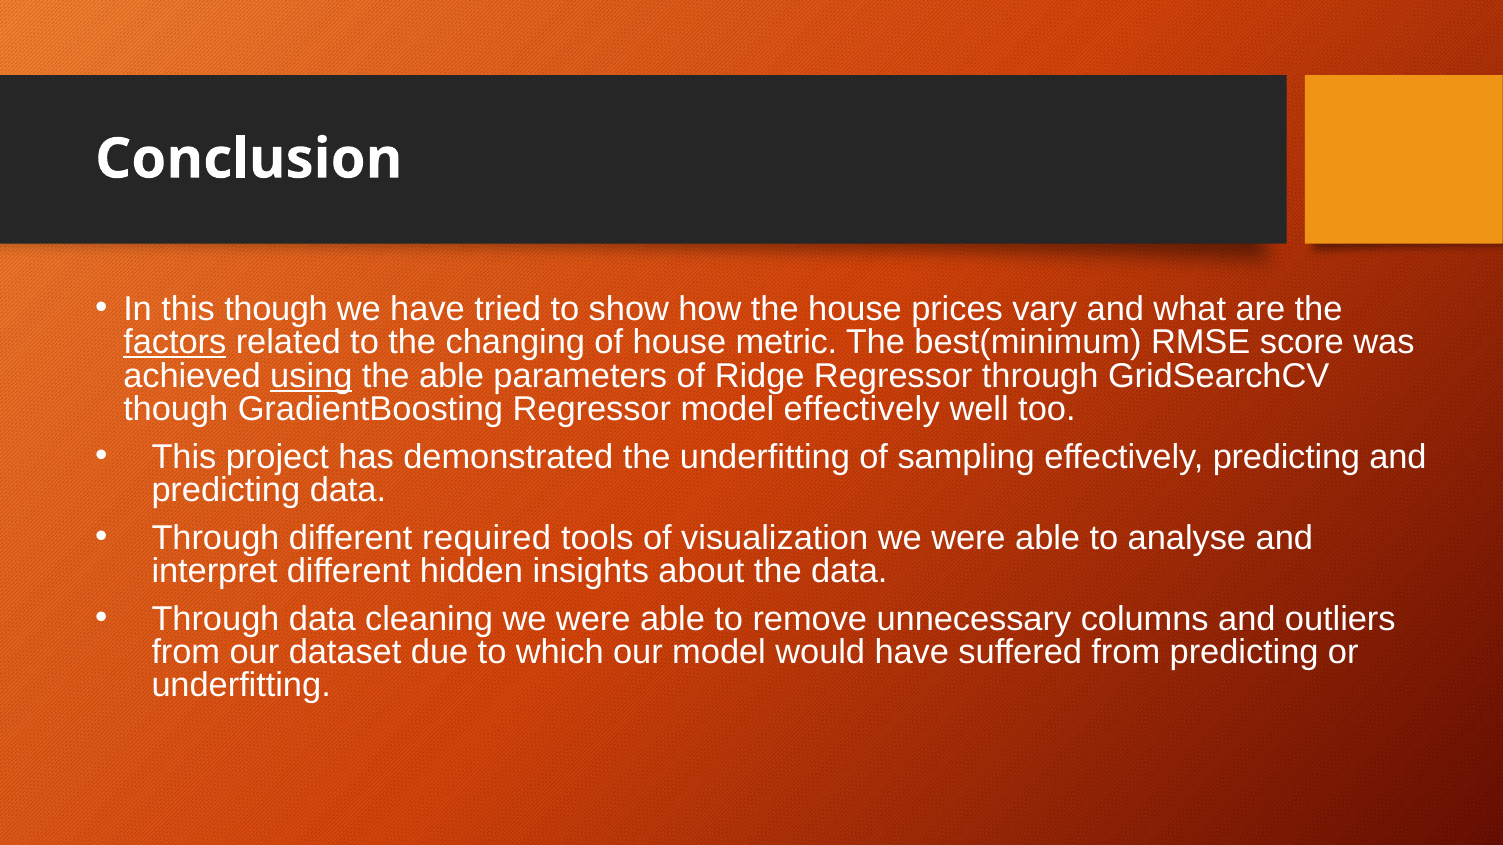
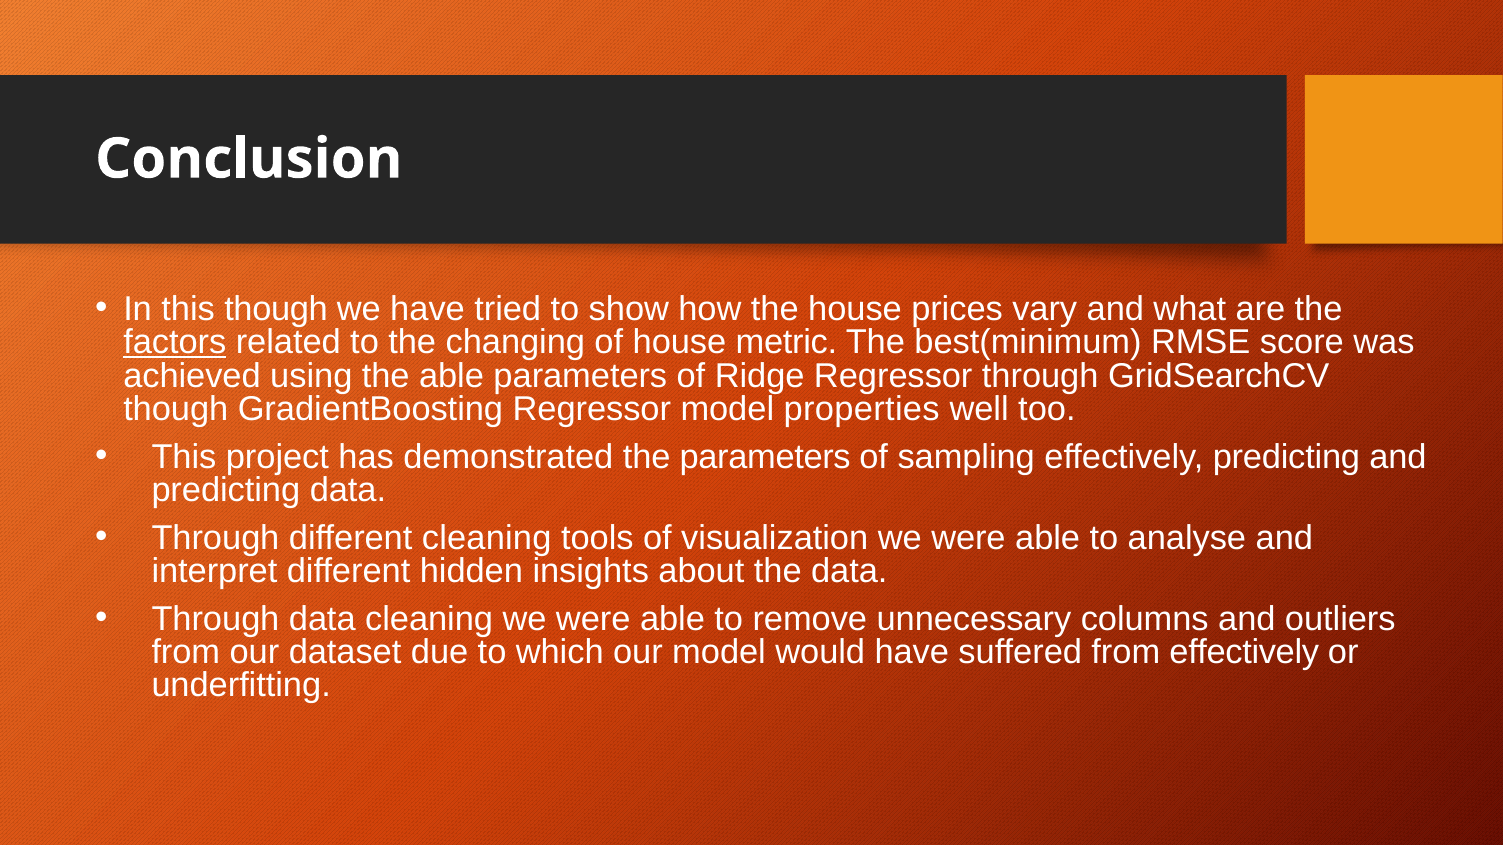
using underline: present -> none
model effectively: effectively -> properties
the underfitting: underfitting -> parameters
different required: required -> cleaning
from predicting: predicting -> effectively
